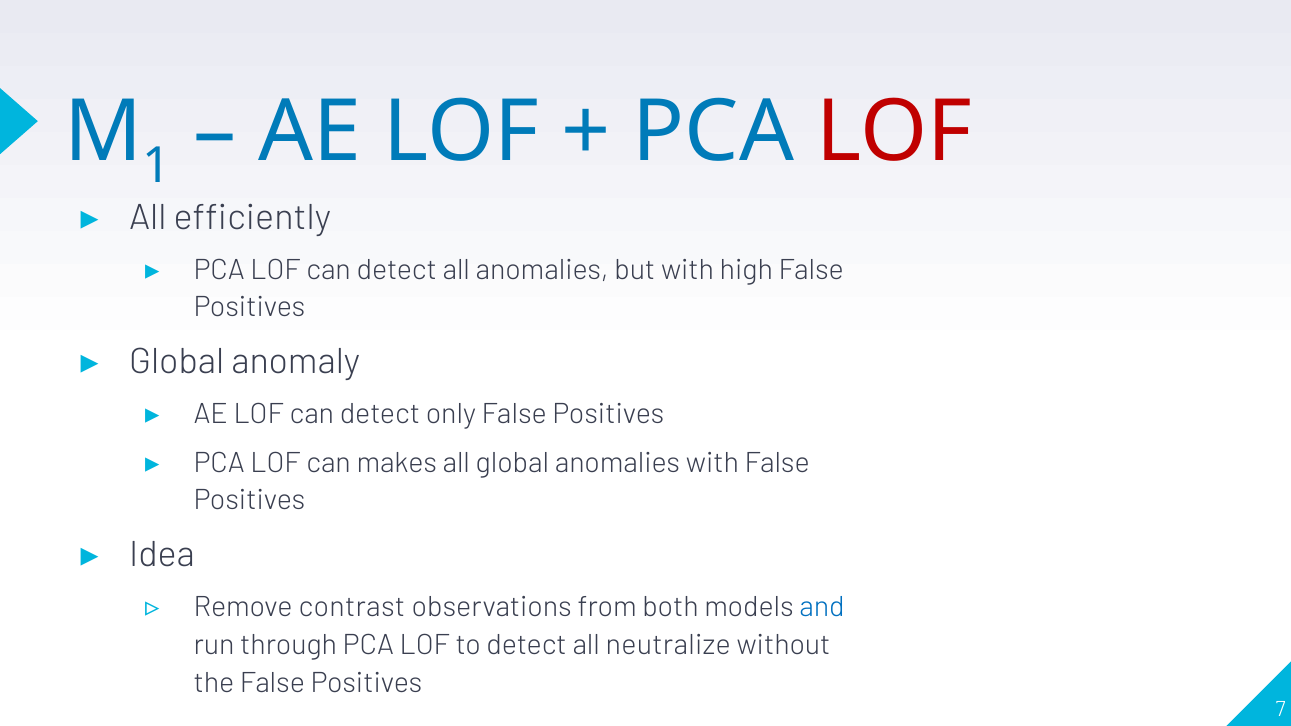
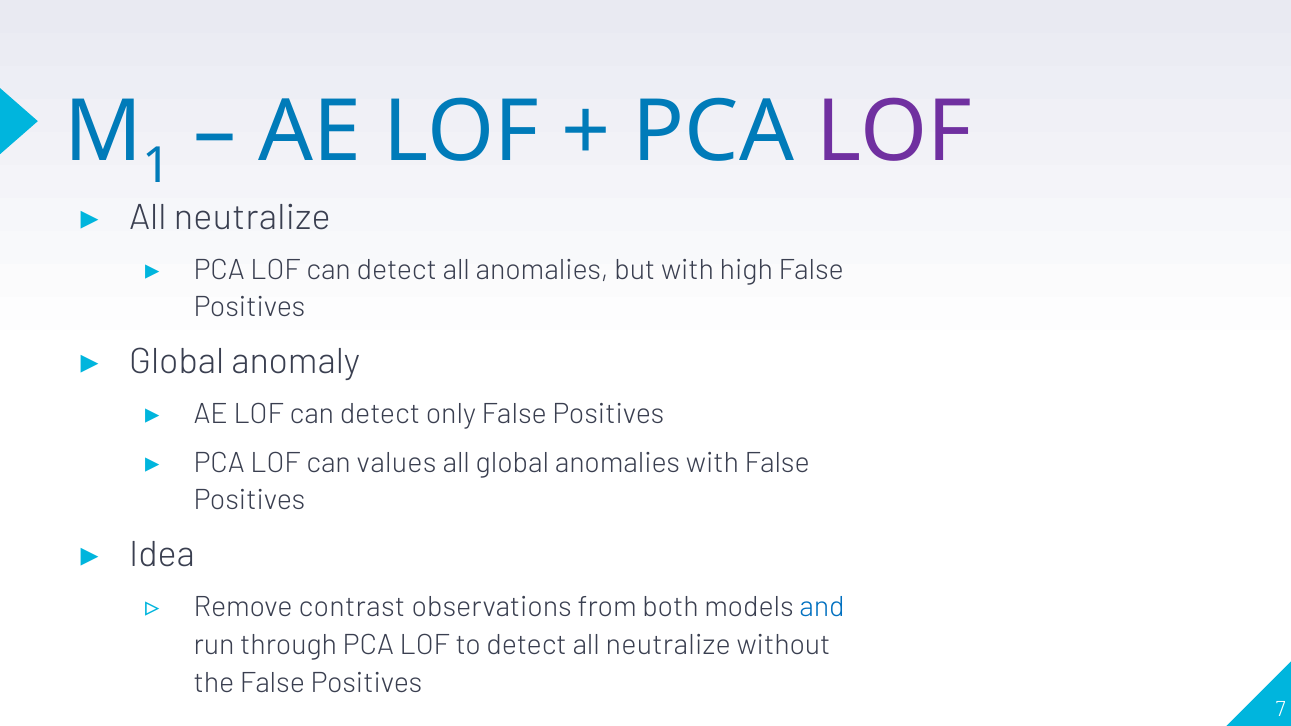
LOF at (894, 132) colour: red -> purple
efficiently at (252, 217): efficiently -> neutralize
makes: makes -> values
